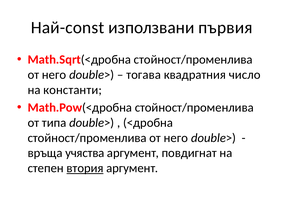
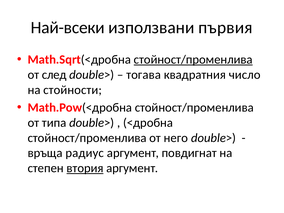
Най-const: Най-const -> Най-всеки
стойност/променлива at (193, 60) underline: none -> present
него at (54, 75): него -> след
константи: константи -> стойности
учяства: учяства -> радиус
